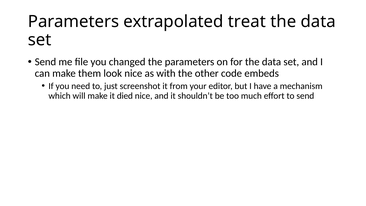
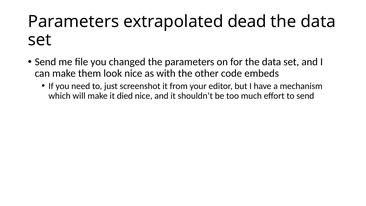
treat: treat -> dead
